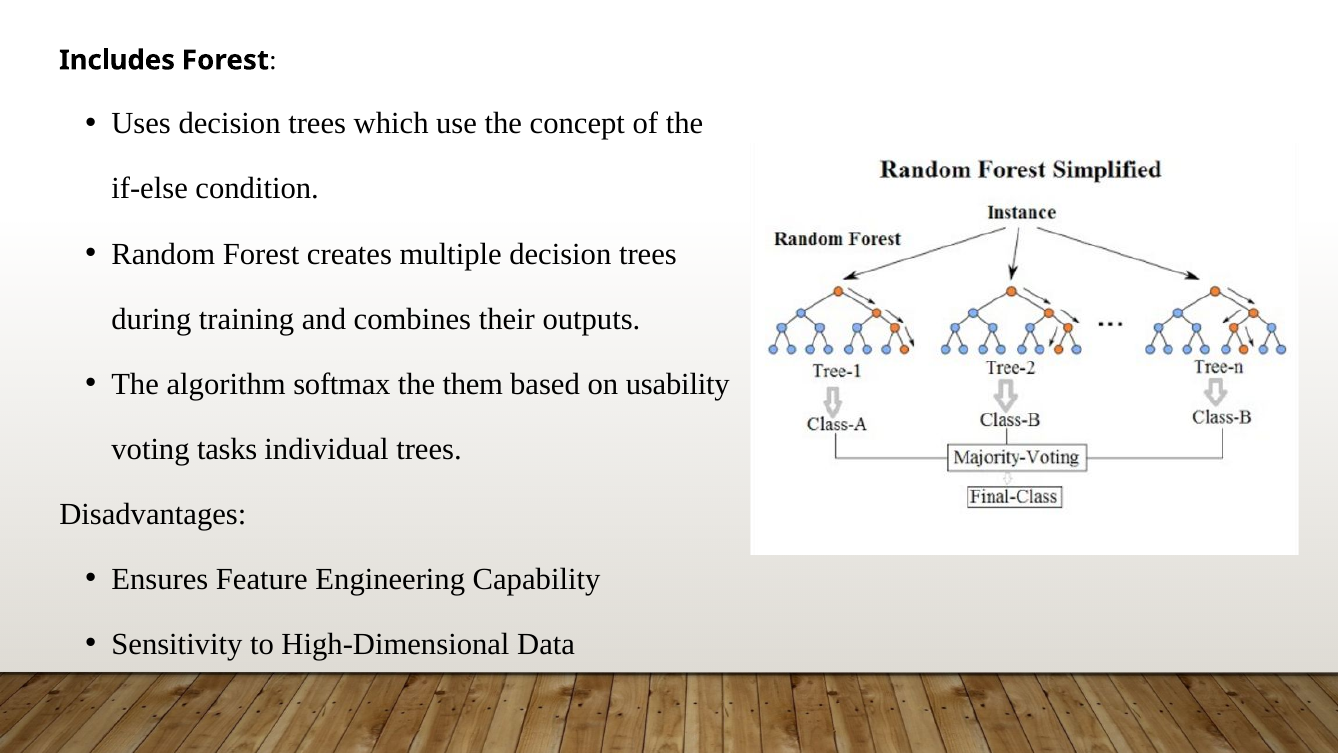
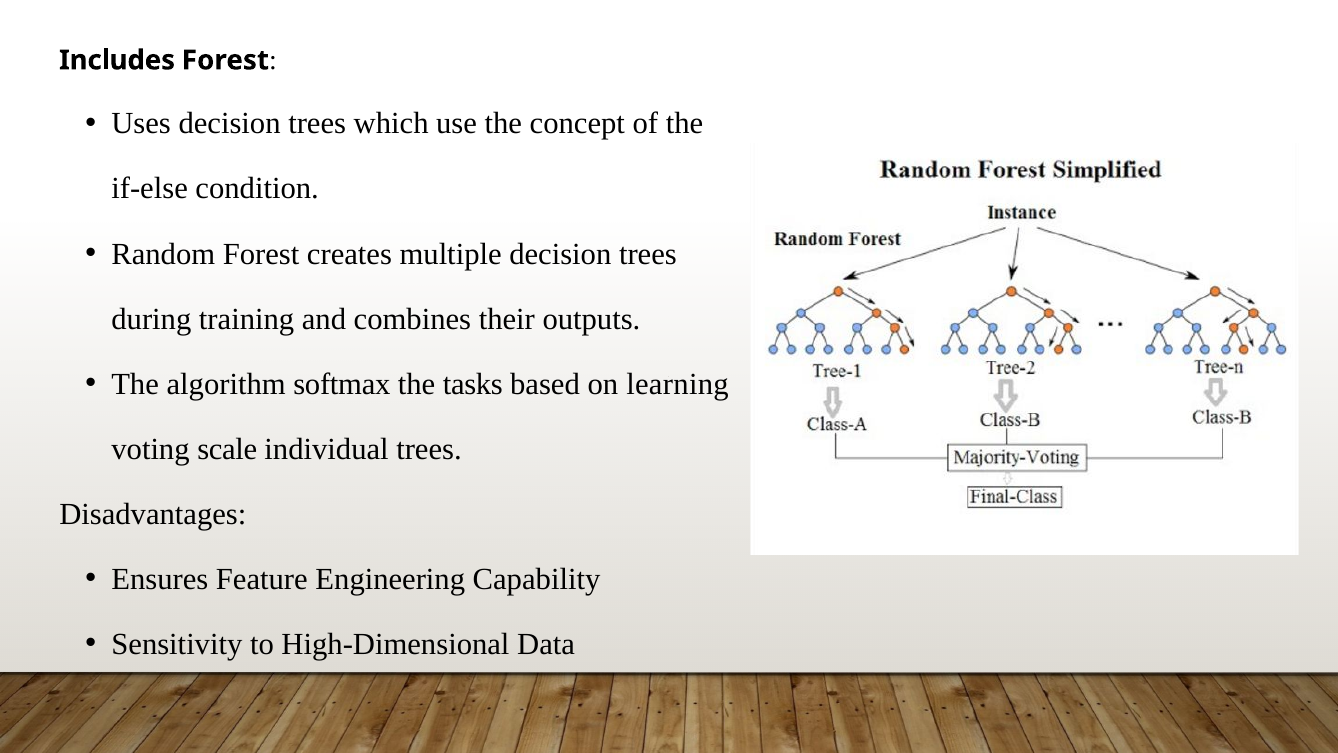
them: them -> tasks
usability: usability -> learning
tasks: tasks -> scale
